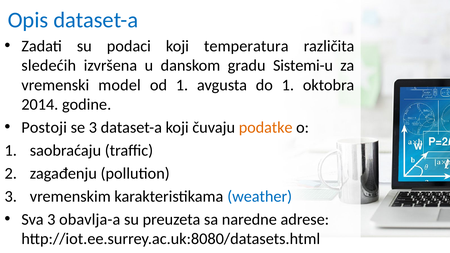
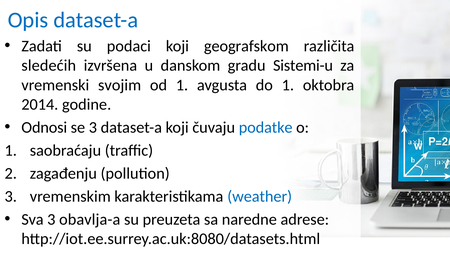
temperatura: temperatura -> geografskom
model: model -> svojim
Postoji: Postoji -> Odnosi
podatke colour: orange -> blue
